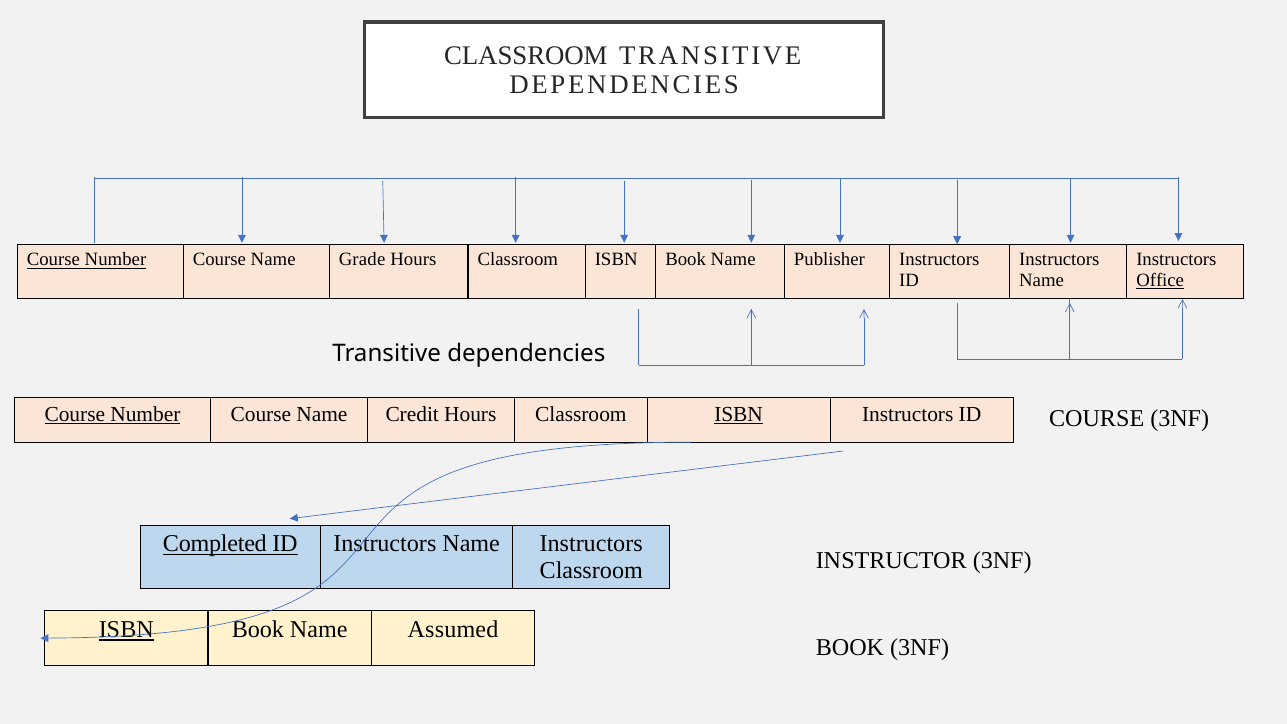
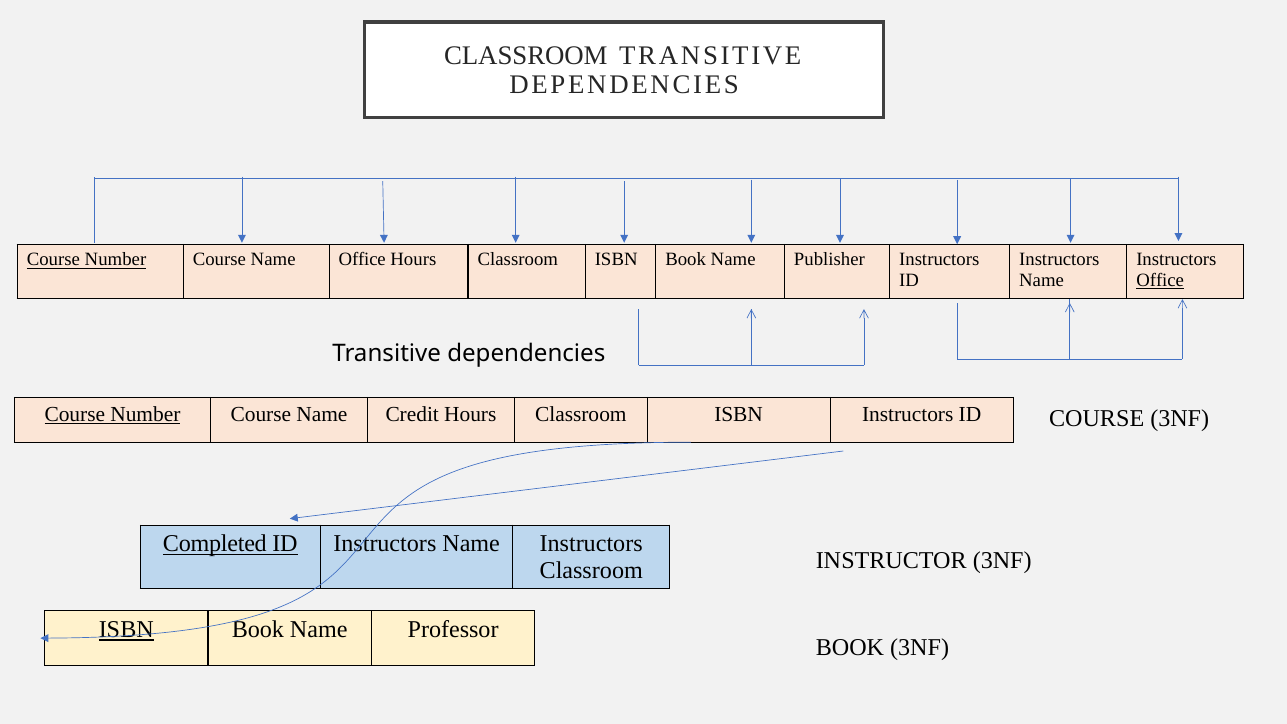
Name Grade: Grade -> Office
ISBN at (739, 414) underline: present -> none
Assumed: Assumed -> Professor
